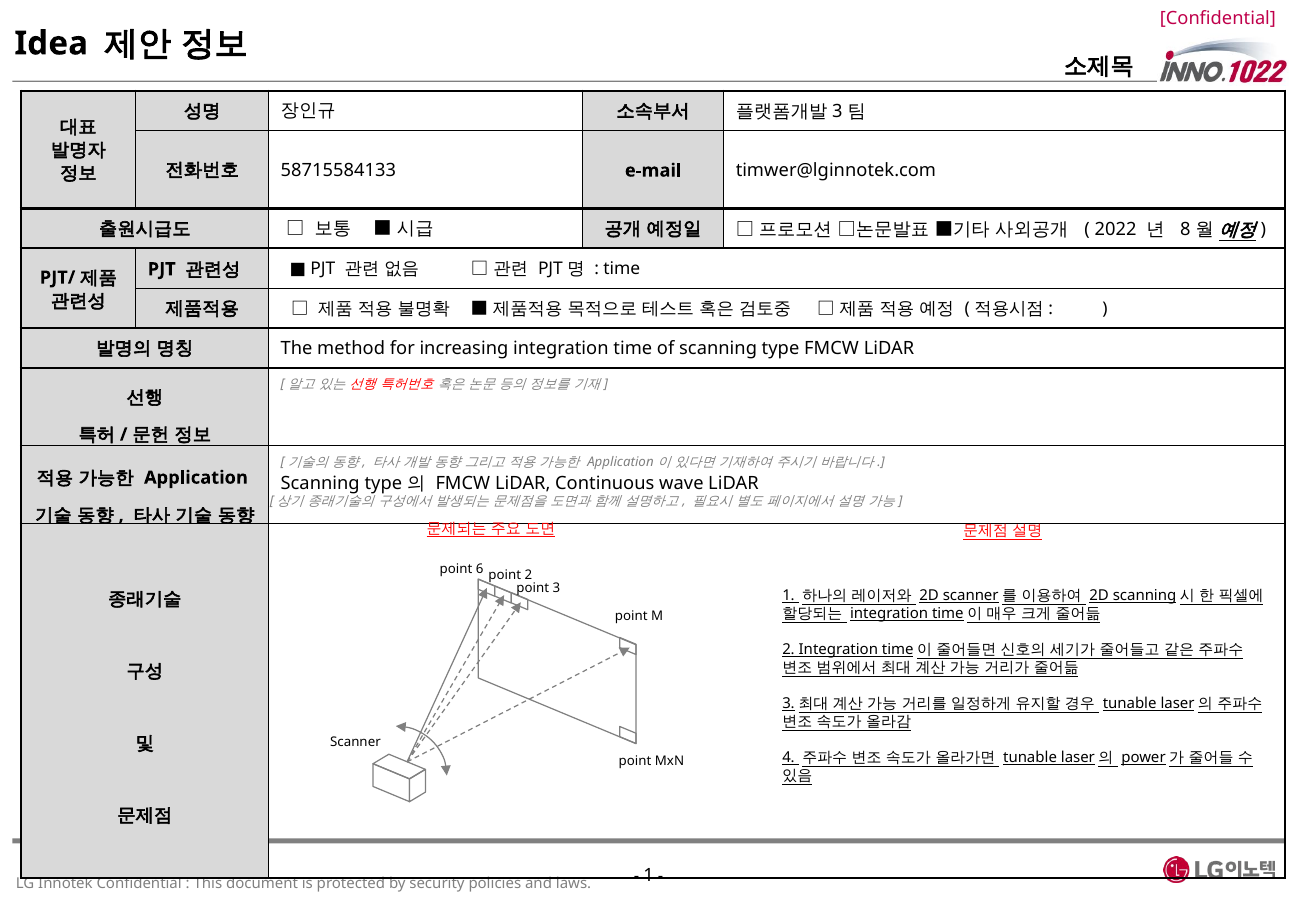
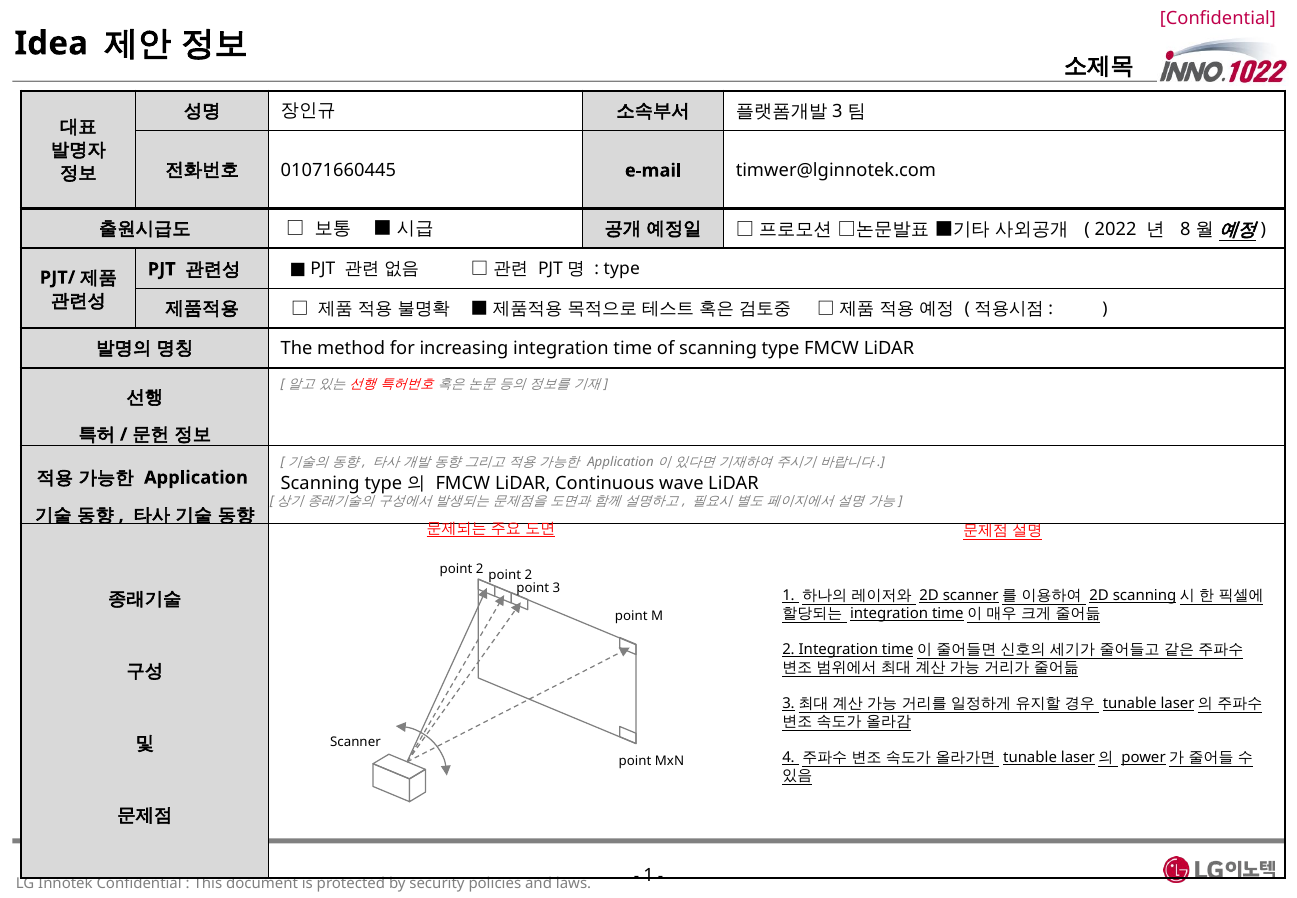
58715584133: 58715584133 -> 01071660445
time at (622, 269): time -> type
6 at (480, 569): 6 -> 2
